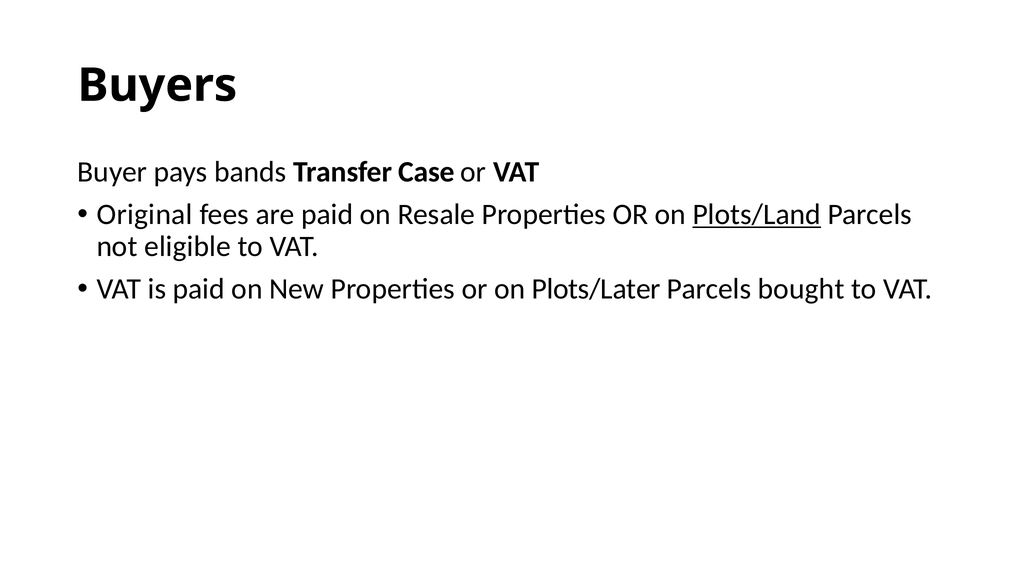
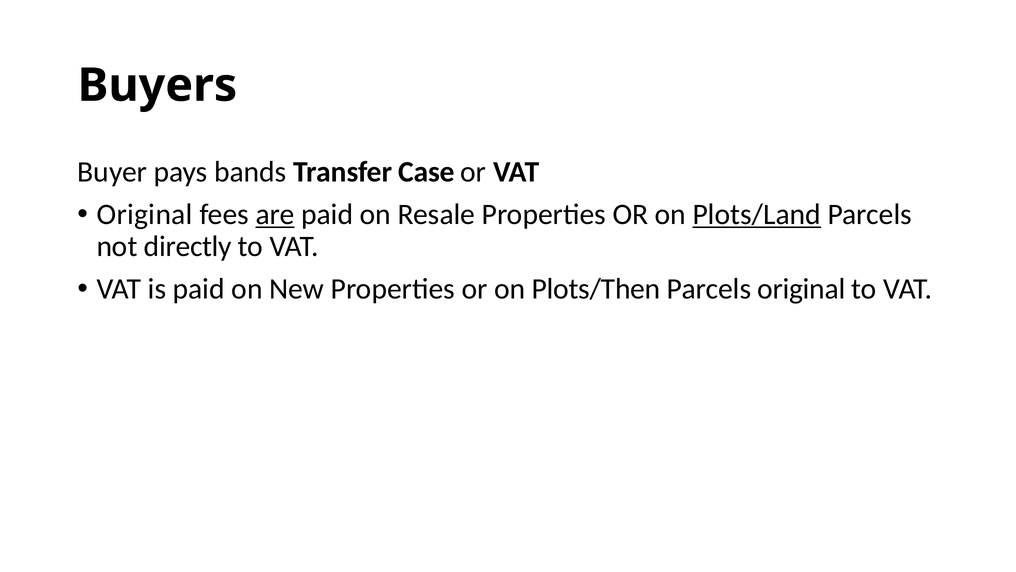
are underline: none -> present
eligible: eligible -> directly
Plots/Later: Plots/Later -> Plots/Then
Parcels bought: bought -> original
